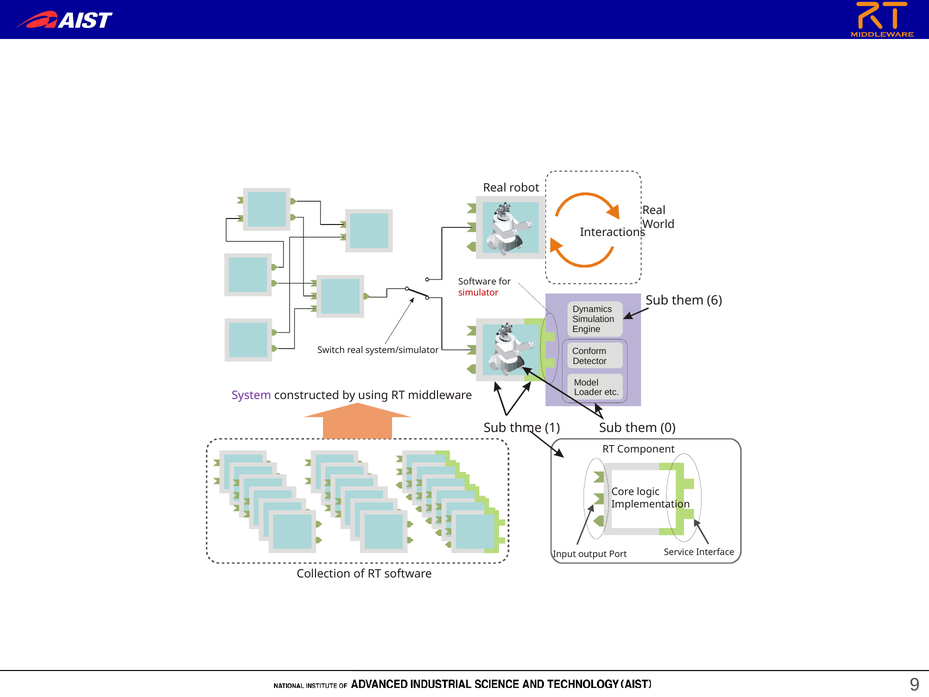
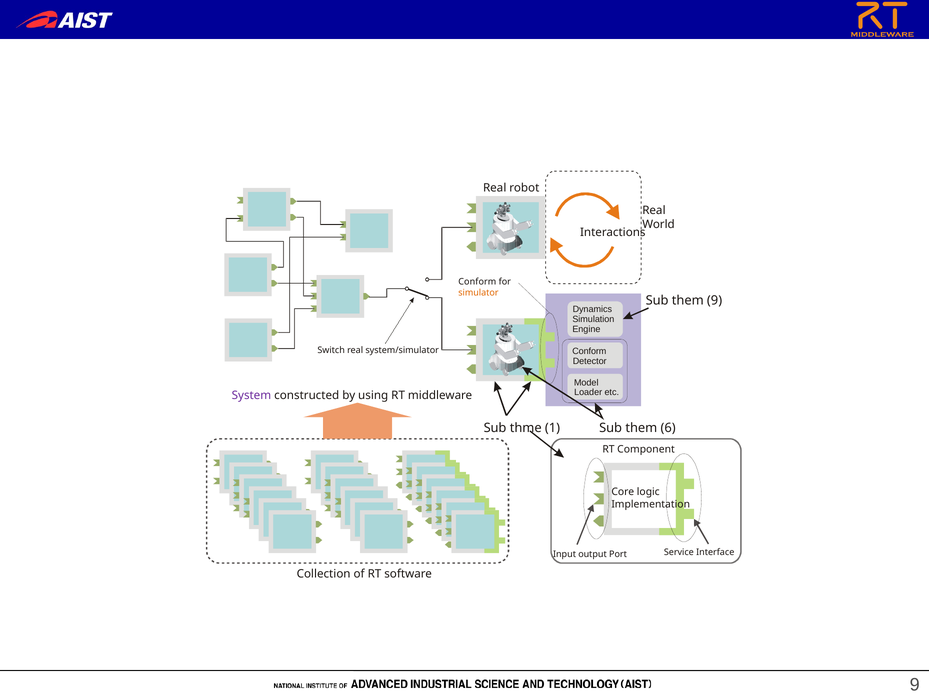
Software at (477, 282): Software -> Conform
simulator colour: red -> orange
them 6: 6 -> 9
0: 0 -> 6
